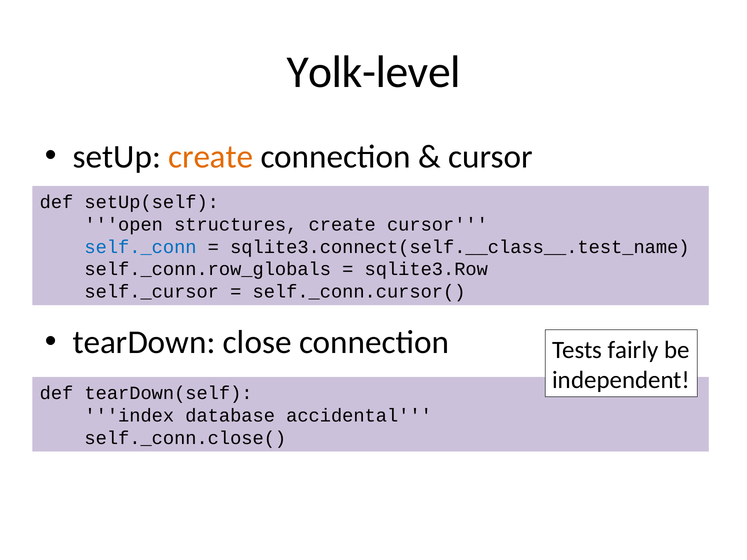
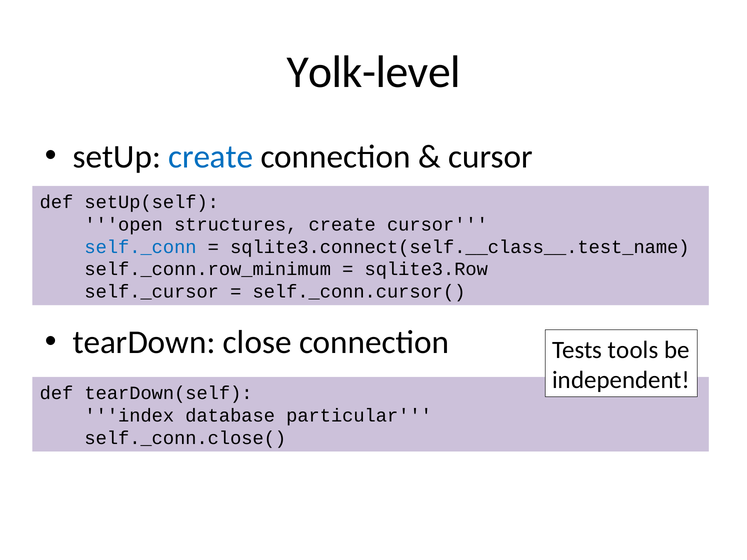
create at (211, 157) colour: orange -> blue
self._conn.row_globals: self._conn.row_globals -> self._conn.row_minimum
fairly: fairly -> tools
accidental: accidental -> particular
